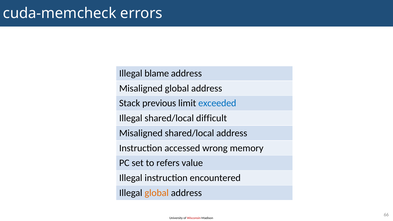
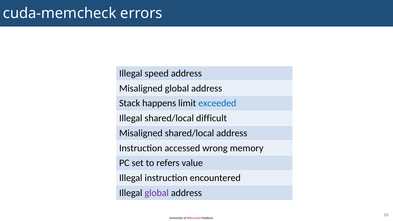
blame: blame -> speed
previous: previous -> happens
global at (157, 193) colour: orange -> purple
